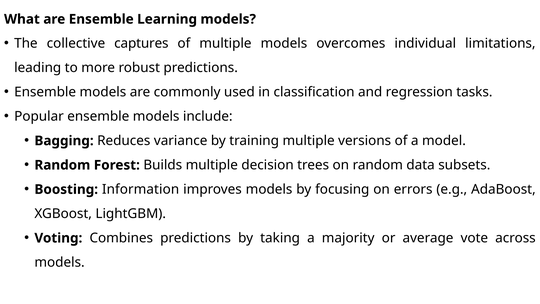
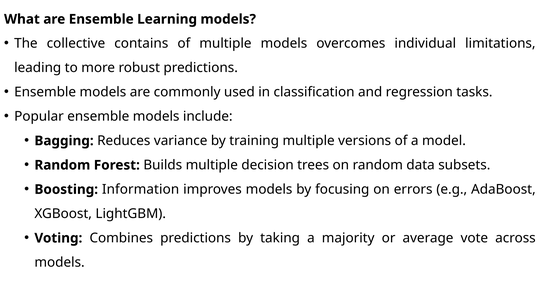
captures: captures -> contains
